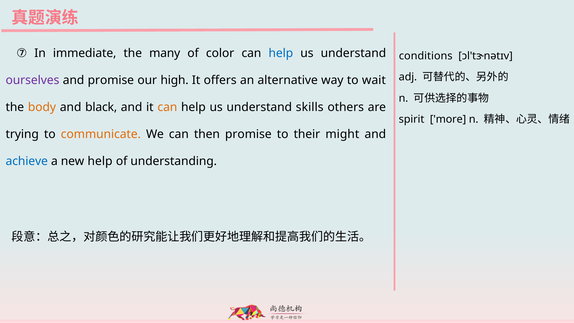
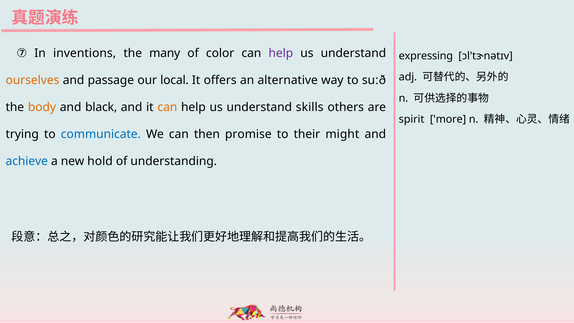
immediate: immediate -> inventions
help at (281, 53) colour: blue -> purple
conditions: conditions -> expressing
ourselves colour: purple -> orange
and promise: promise -> passage
high: high -> local
wait: wait -> suːð
communicate colour: orange -> blue
new help: help -> hold
